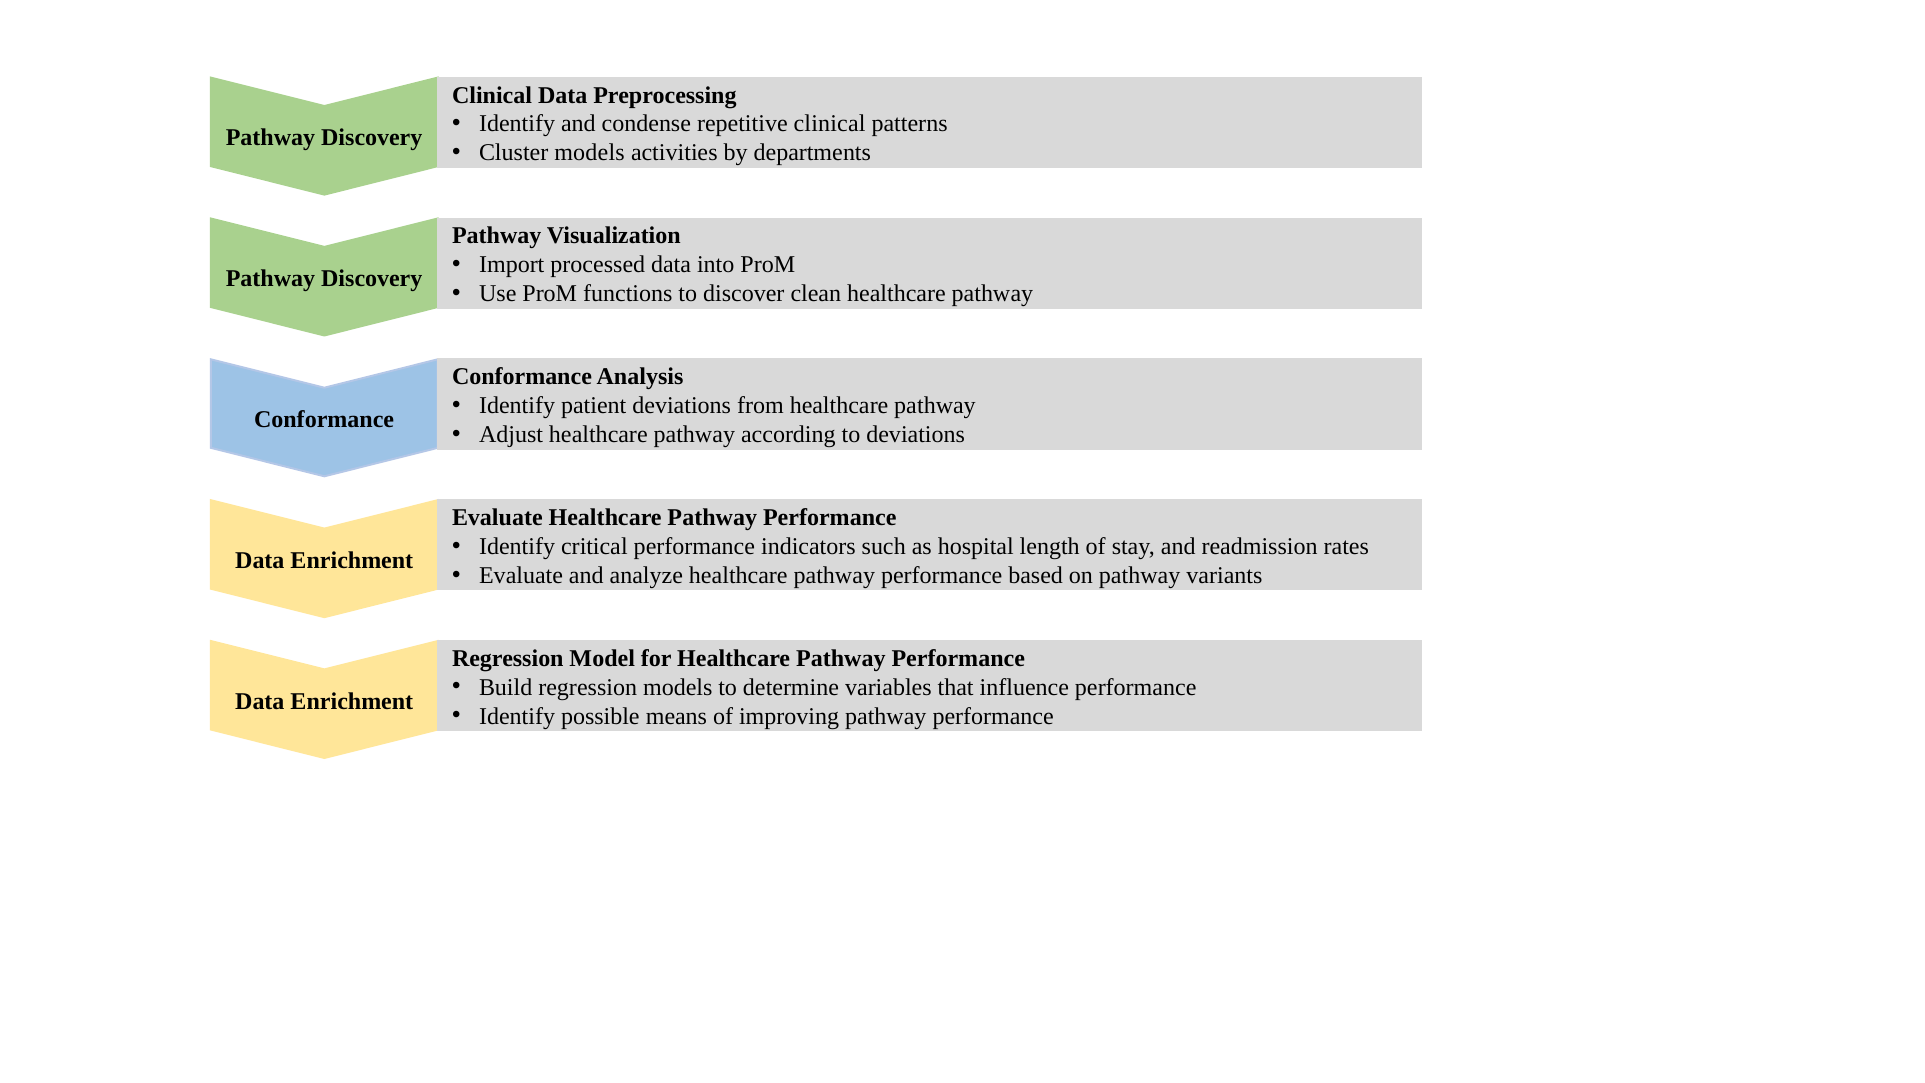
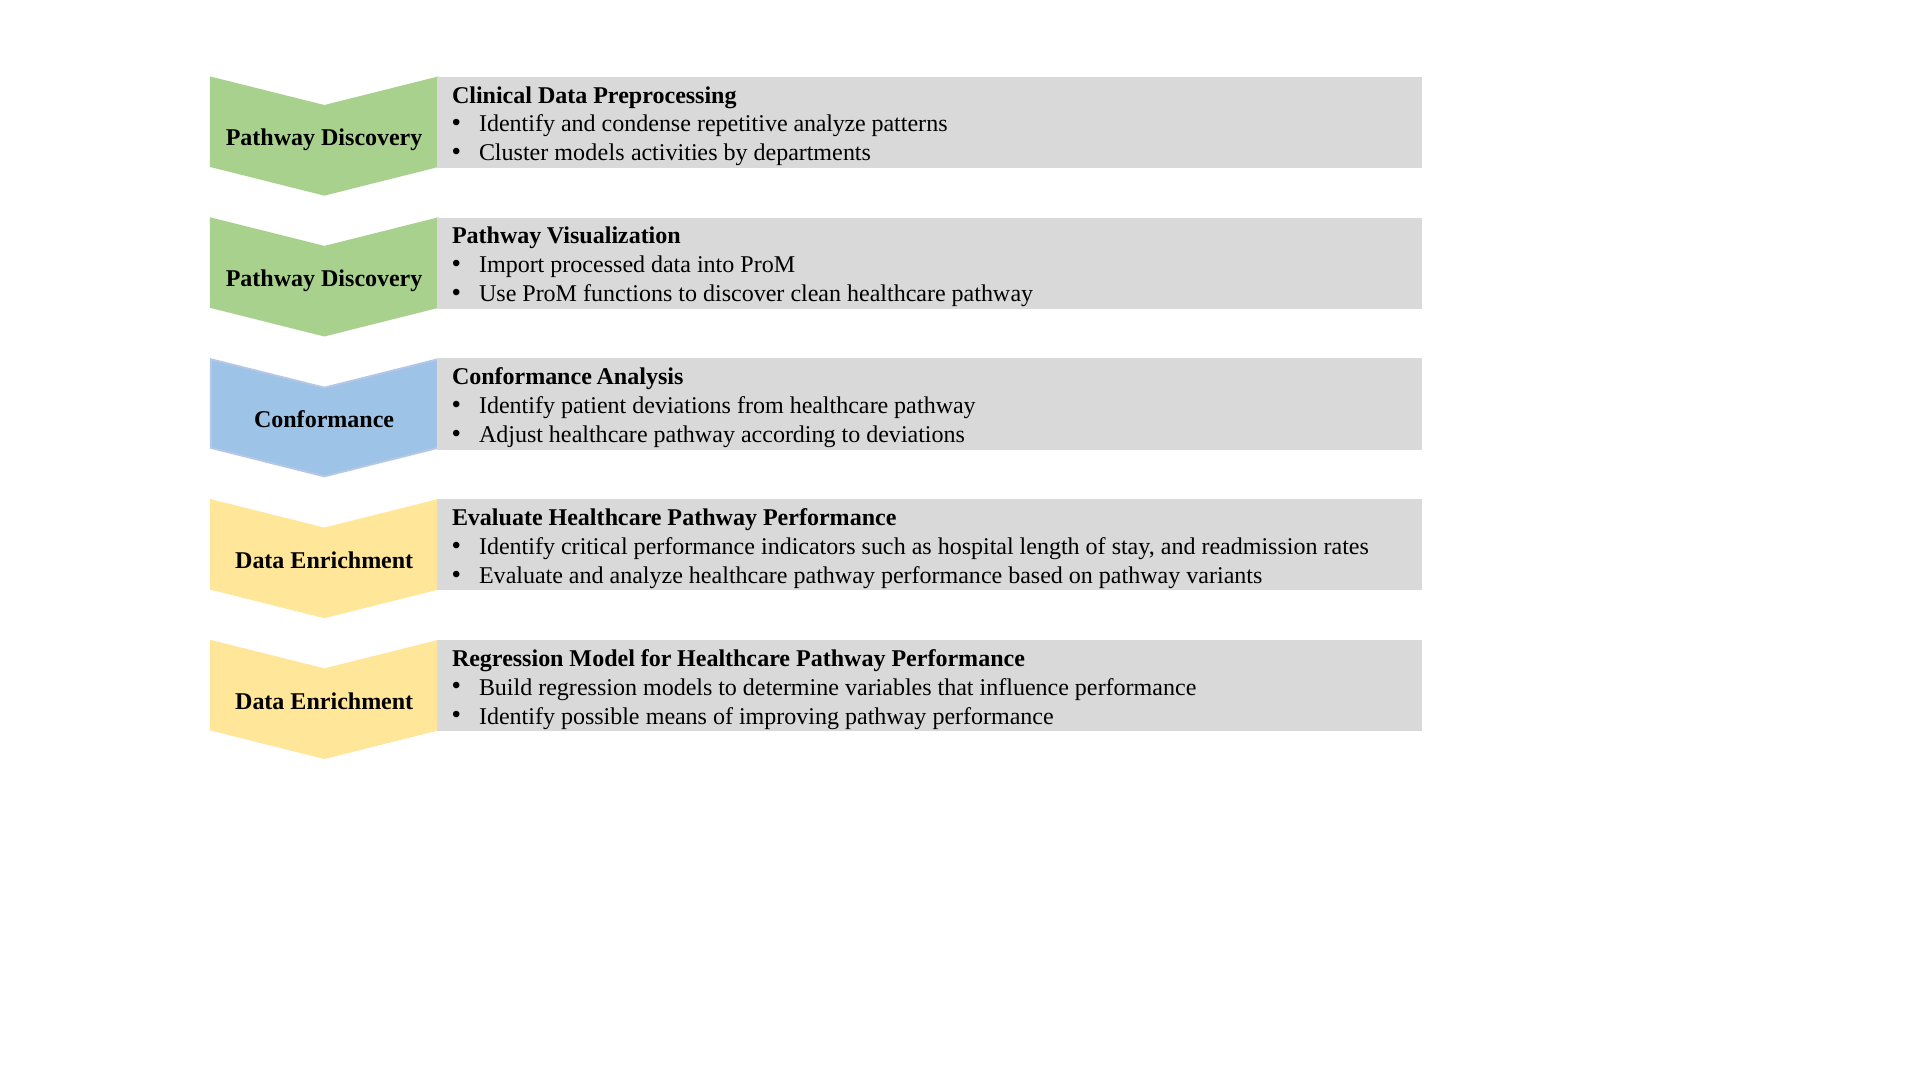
repetitive clinical: clinical -> analyze
